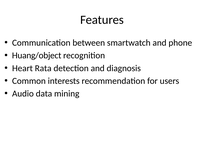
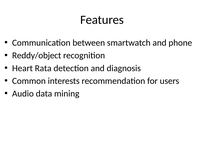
Huang/object: Huang/object -> Reddy/object
